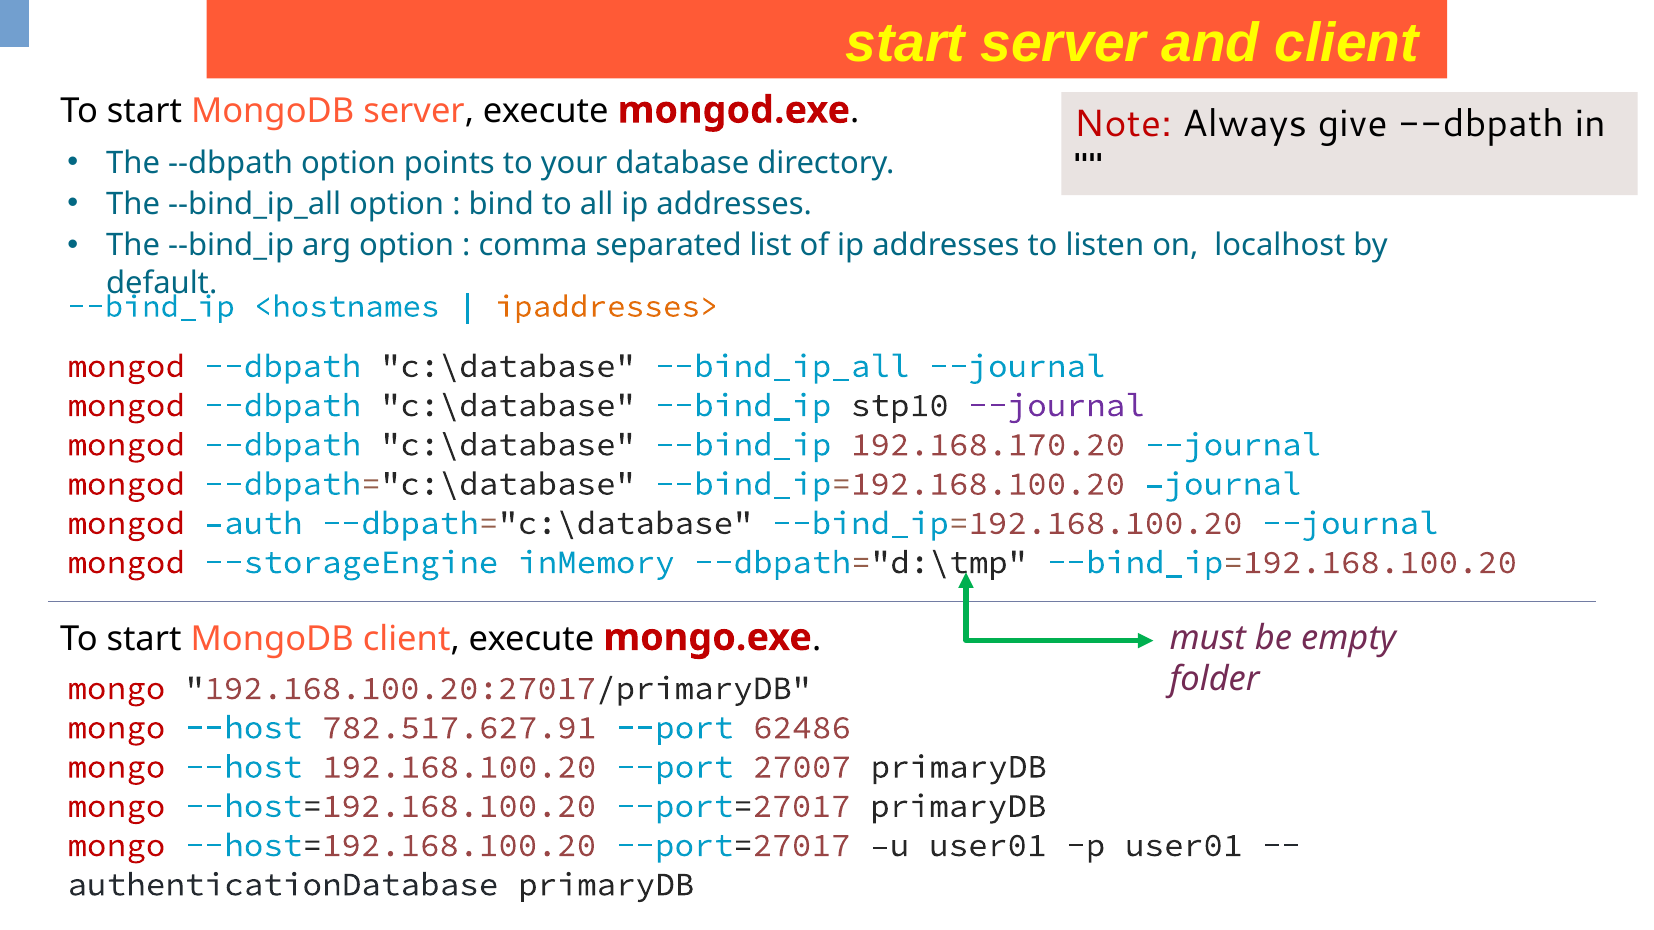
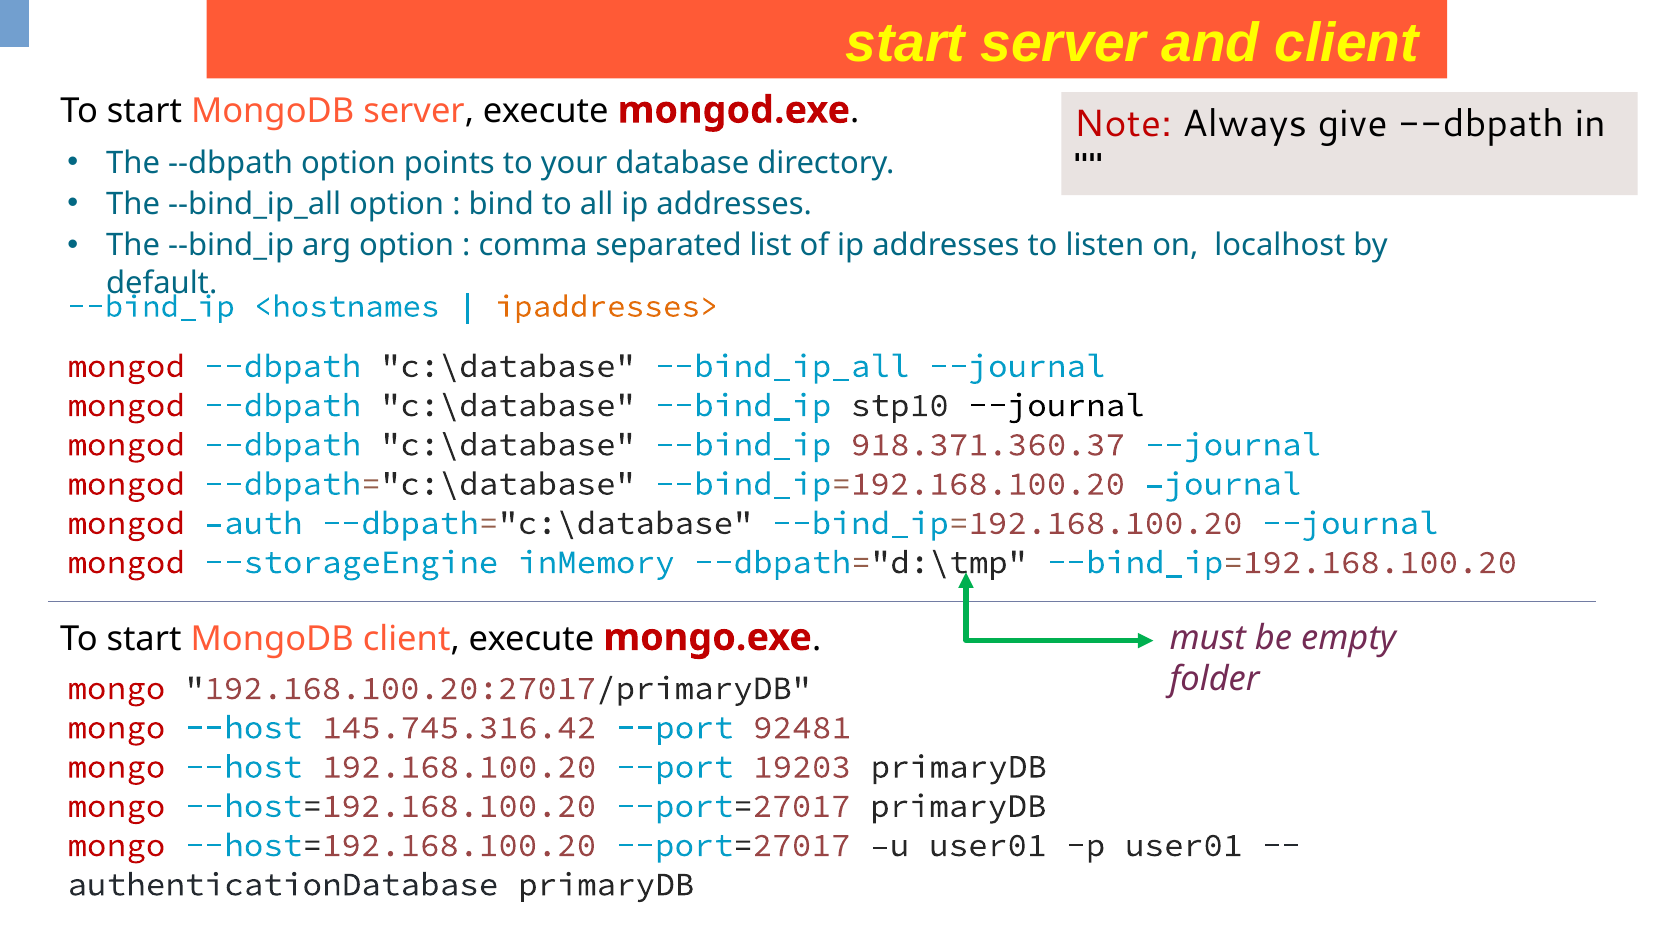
--journal at (1057, 405) colour: purple -> black
192.168.170.20: 192.168.170.20 -> 918.371.360.37
782.517.627.91: 782.517.627.91 -> 145.745.316.42
62486: 62486 -> 92481
27007: 27007 -> 19203
